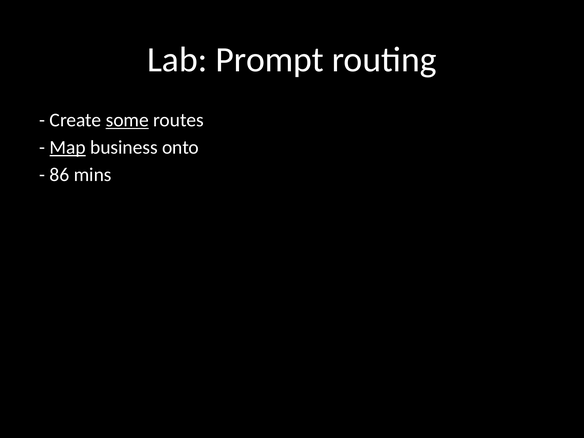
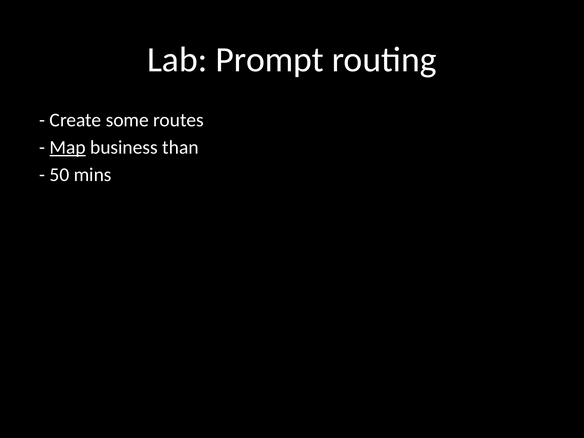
some underline: present -> none
onto: onto -> than
86: 86 -> 50
